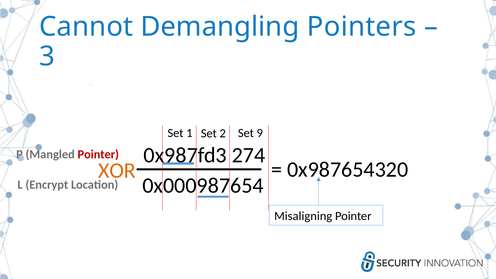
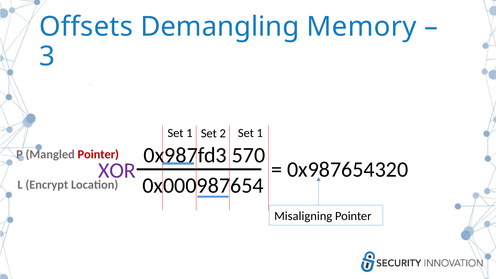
Cannot: Cannot -> Offsets
Pointers: Pointers -> Memory
2 Set 9: 9 -> 1
274: 274 -> 570
XOR colour: orange -> purple
